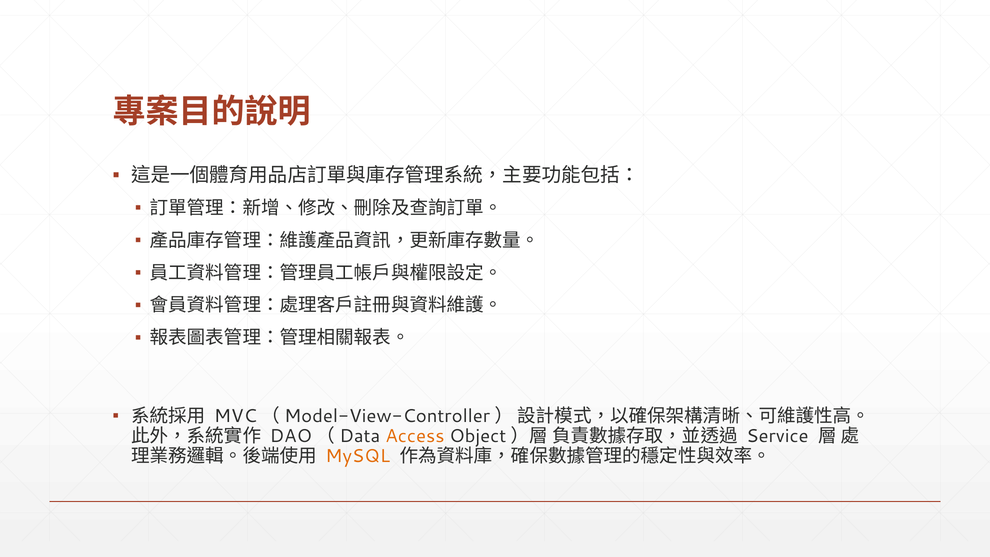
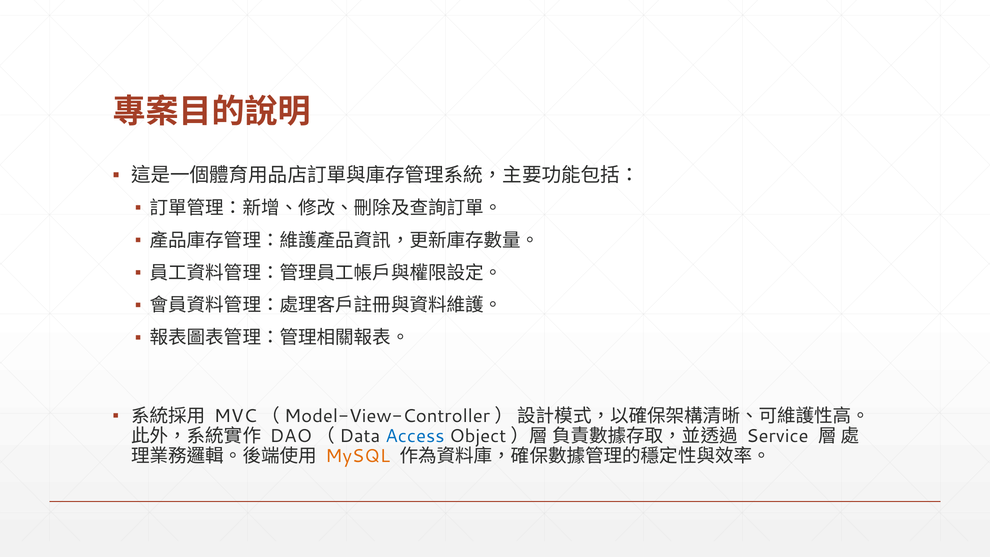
Access colour: orange -> blue
